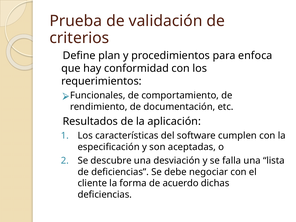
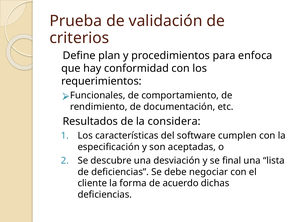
aplicación: aplicación -> considera
falla: falla -> final
